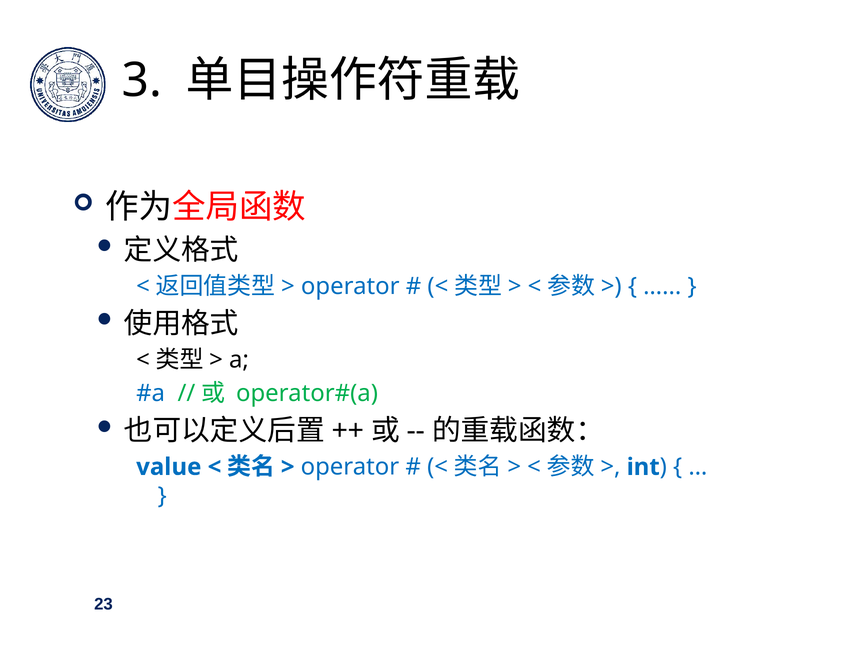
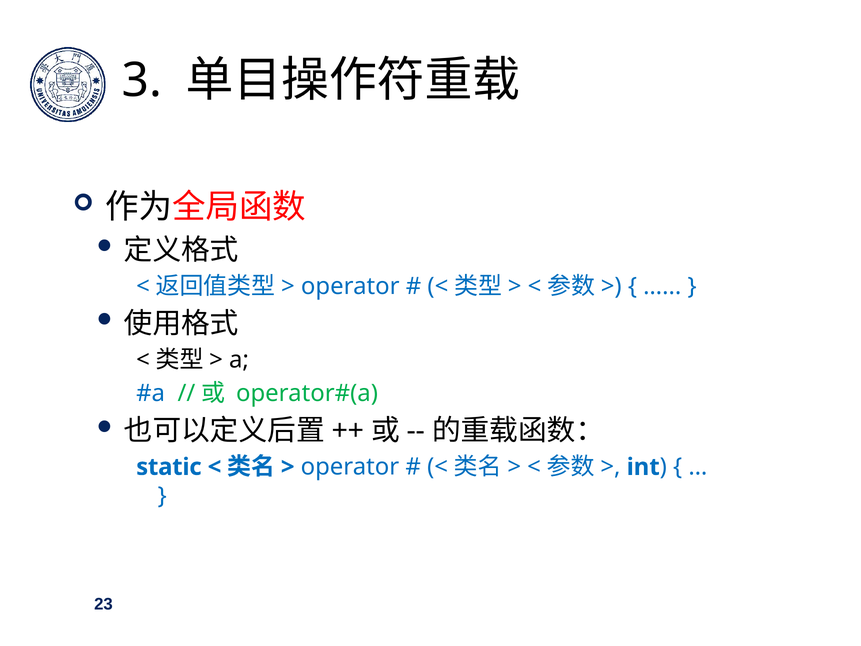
value: value -> static
